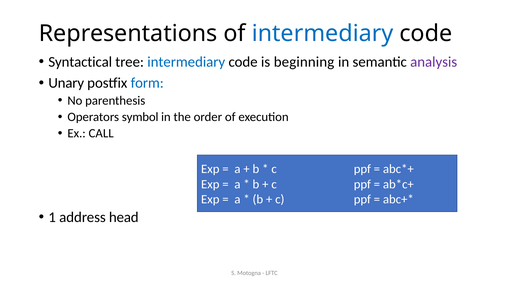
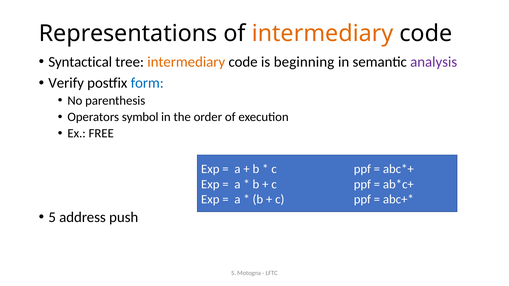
intermediary at (323, 33) colour: blue -> orange
intermediary at (186, 62) colour: blue -> orange
Unary: Unary -> Verify
CALL: CALL -> FREE
1: 1 -> 5
head: head -> push
